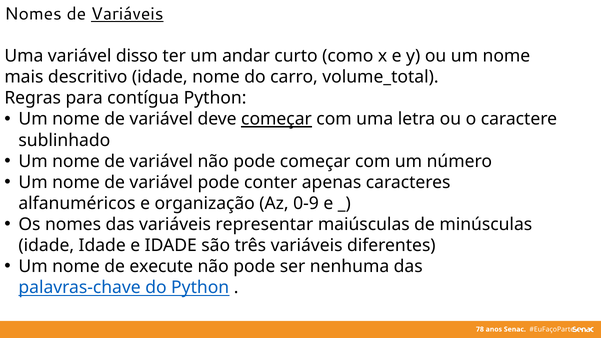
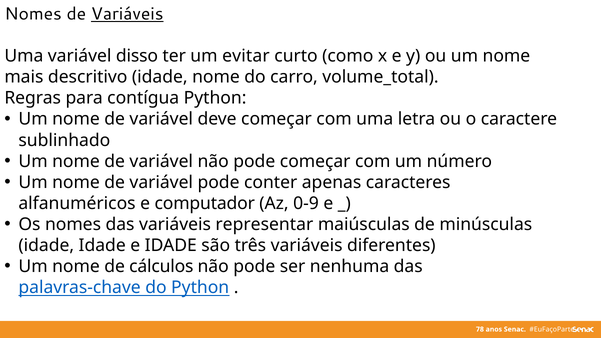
andar: andar -> evitar
começar at (276, 119) underline: present -> none
organização: organização -> computador
execute: execute -> cálculos
